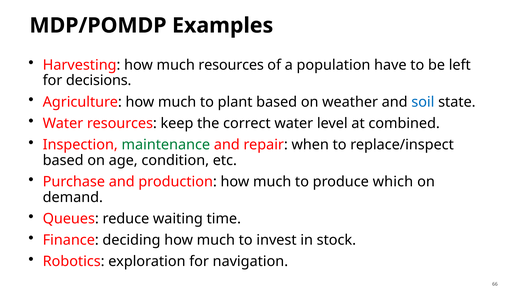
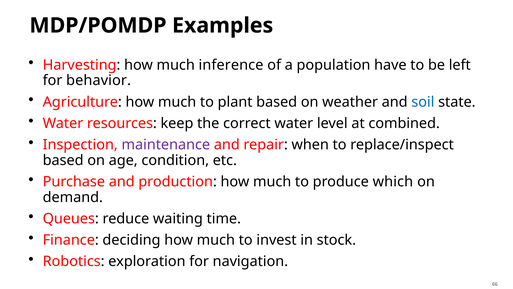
much resources: resources -> inference
decisions: decisions -> behavior
maintenance colour: green -> purple
